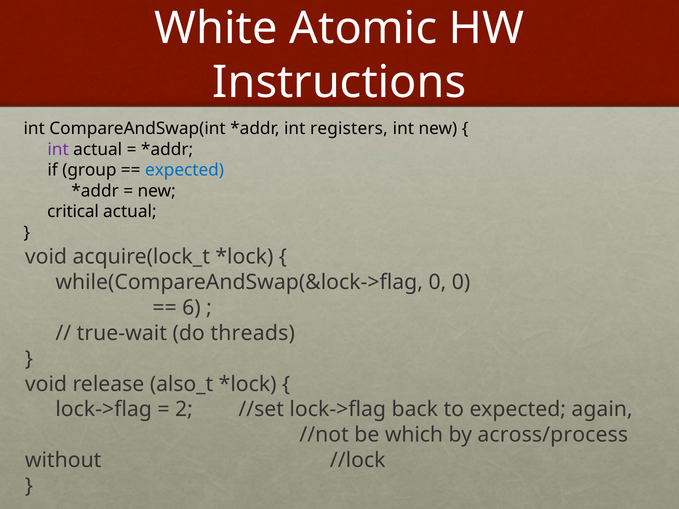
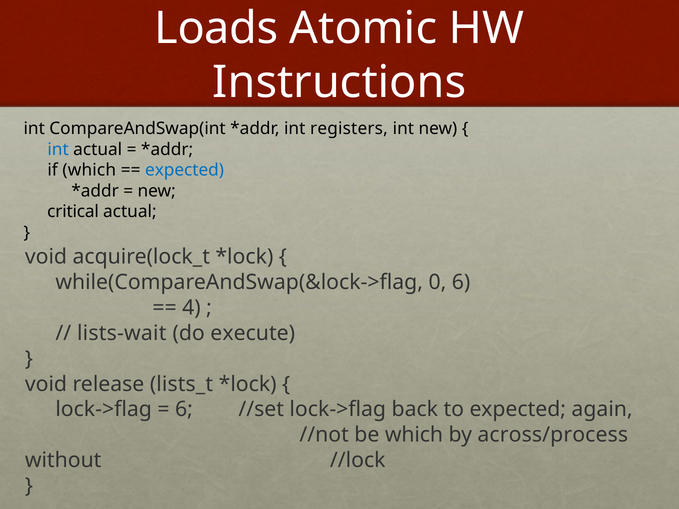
White: White -> Loads
int at (58, 150) colour: purple -> blue
if group: group -> which
0 0: 0 -> 6
6: 6 -> 4
true-wait: true-wait -> lists-wait
threads: threads -> execute
also_t: also_t -> lists_t
2 at (184, 410): 2 -> 6
